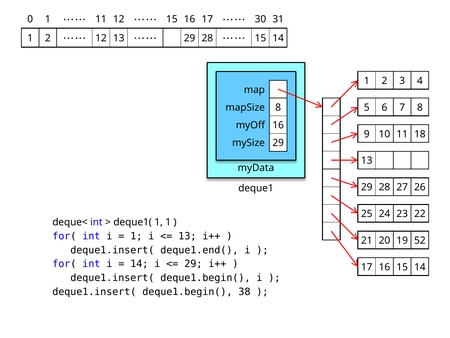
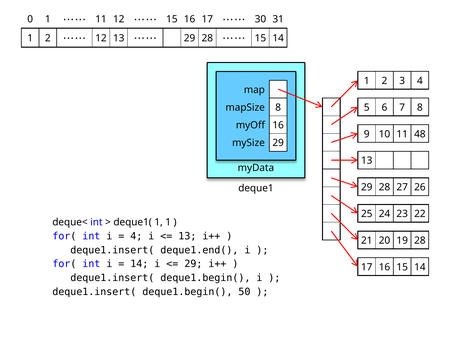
18: 18 -> 48
1 at (136, 236): 1 -> 4
19 52: 52 -> 28
38: 38 -> 50
